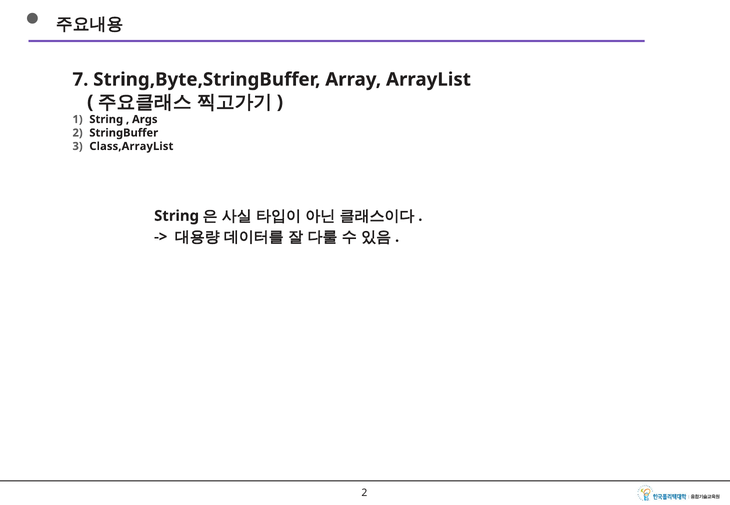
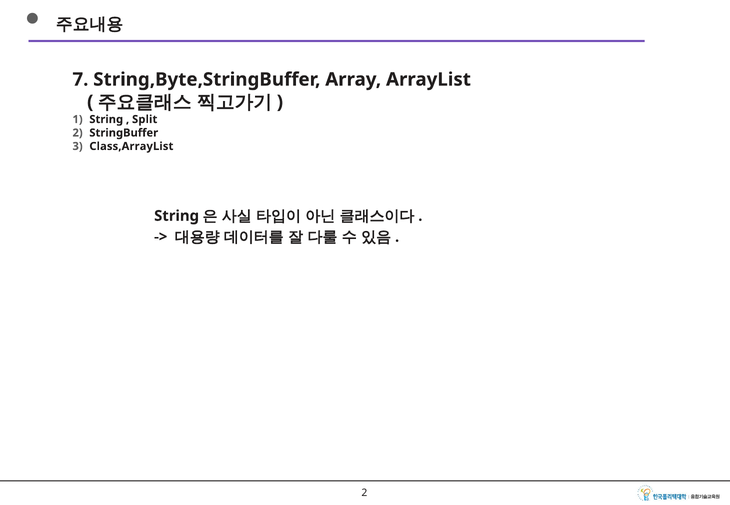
Args: Args -> Split
